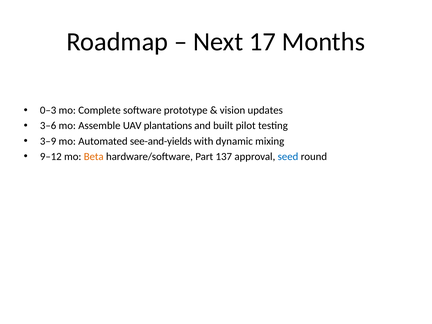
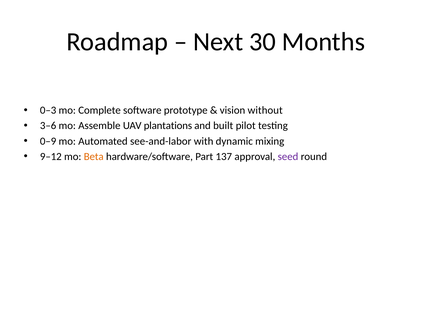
17: 17 -> 30
updates: updates -> without
3–9: 3–9 -> 0–9
see-and-yields: see-and-yields -> see-and-labor
seed colour: blue -> purple
